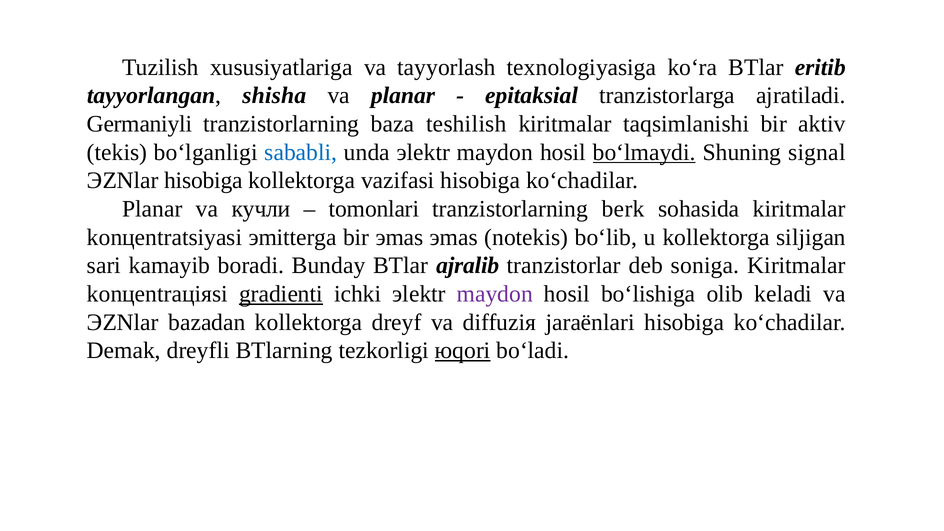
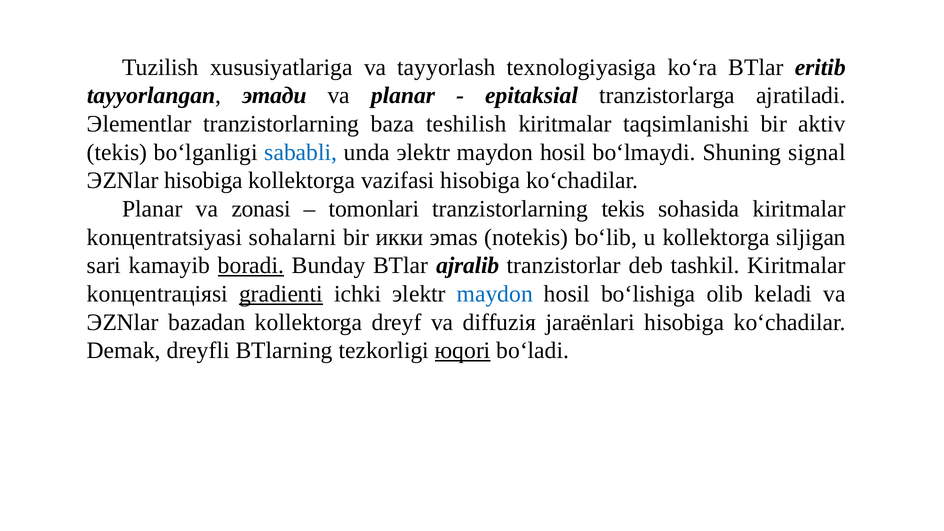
shisha: shisha -> этади
Germaniyli: Germaniyli -> Эlementlar
bo‘lmaydi underline: present -> none
кучли: кучли -> zonasi
tranzistorlarning berk: berk -> tekis
эmitterga: эmitterga -> sohalarni
bir эmas: эmas -> икки
boradi underline: none -> present
soniga: soniga -> tashkil
maydon at (495, 294) colour: purple -> blue
